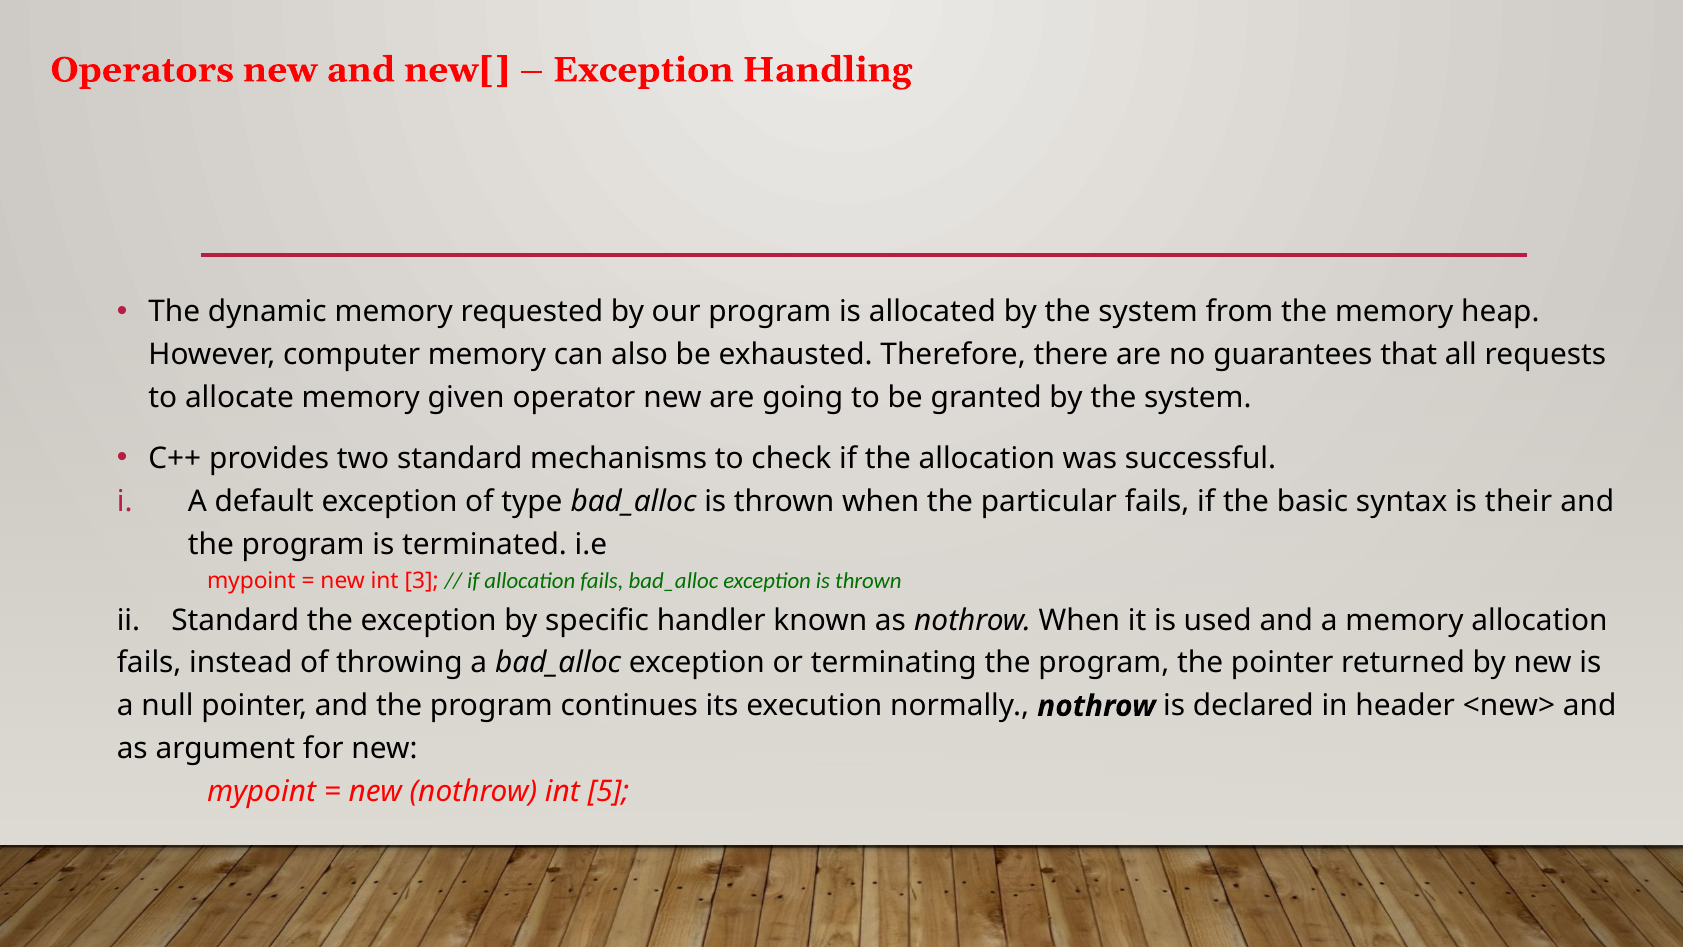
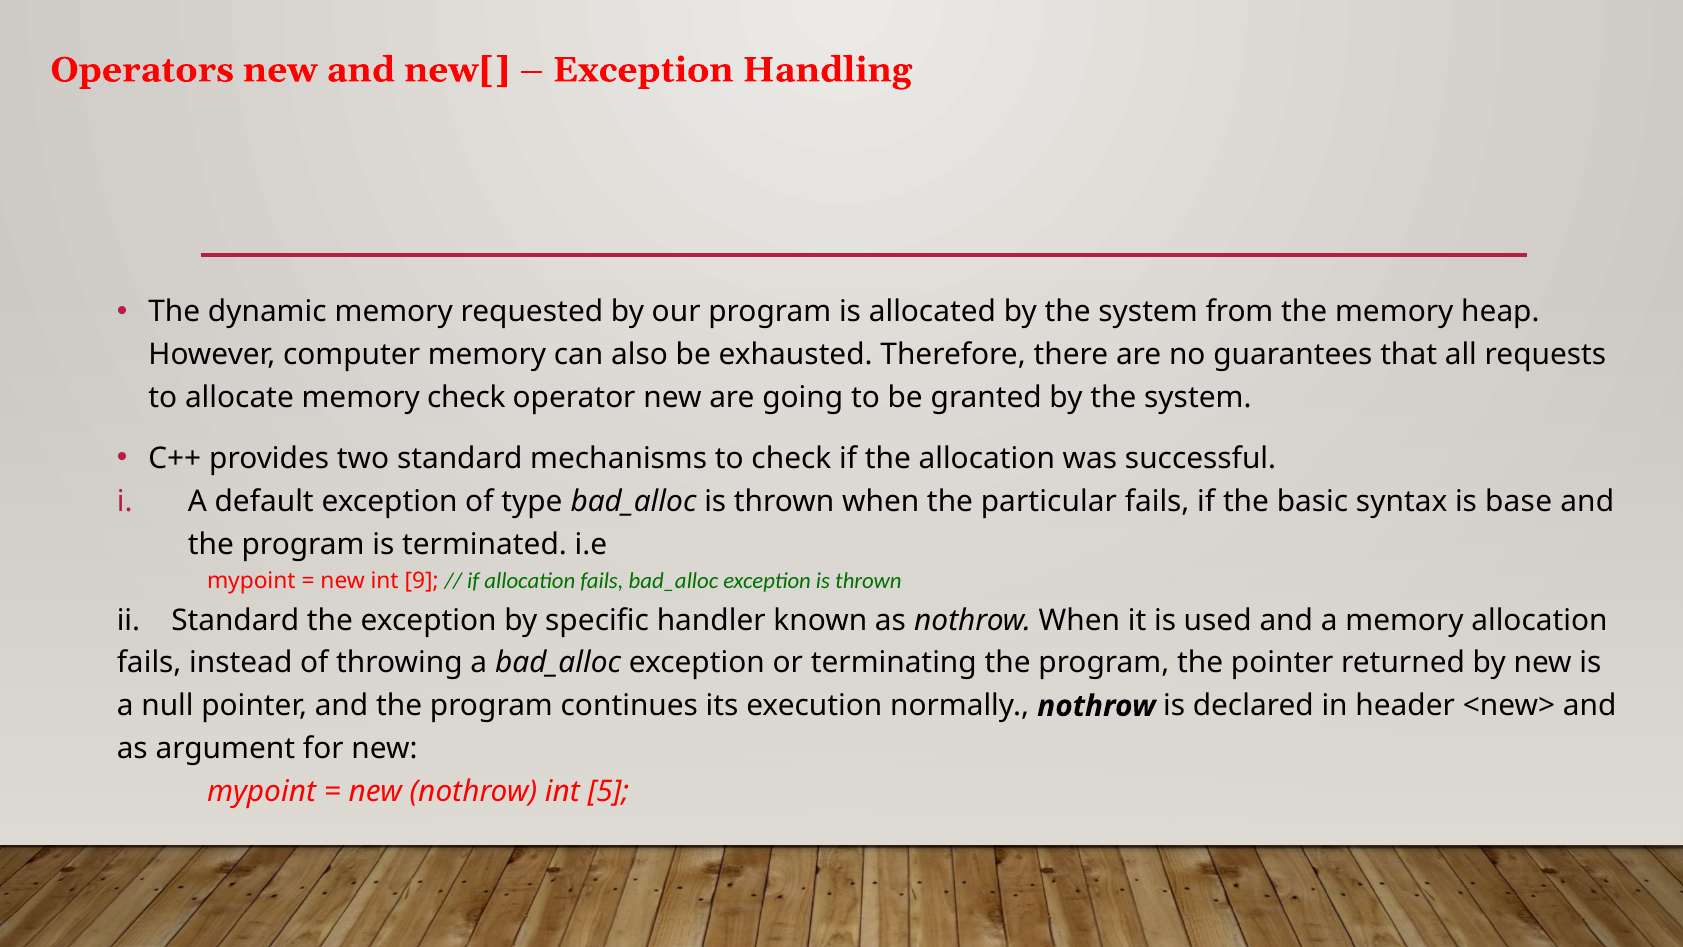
memory given: given -> check
their: their -> base
3: 3 -> 9
